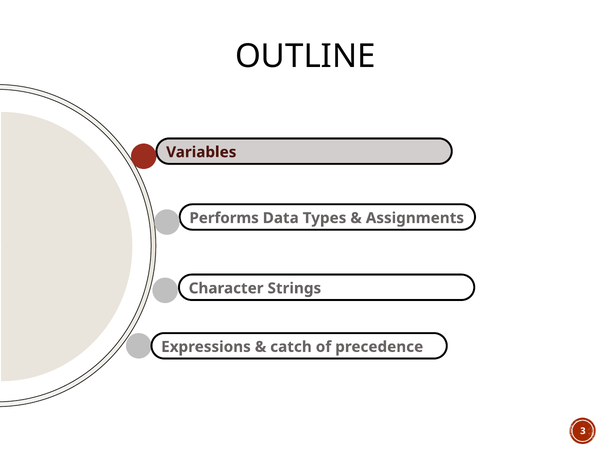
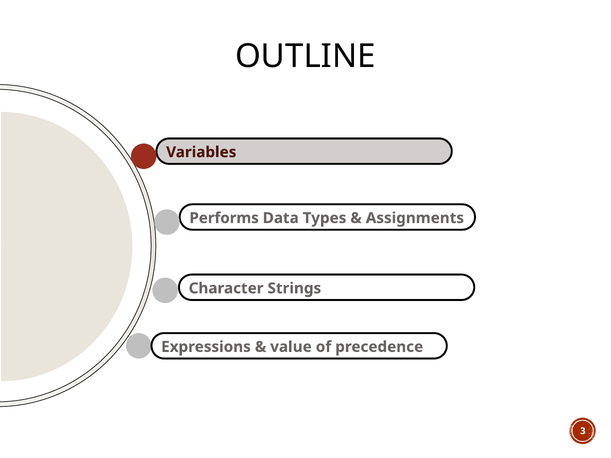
catch: catch -> value
